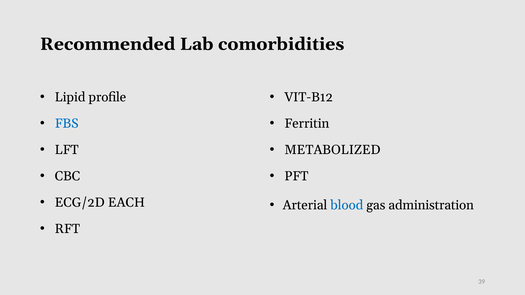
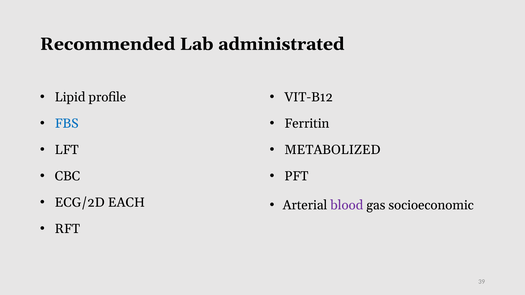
comorbidities: comorbidities -> administrated
blood colour: blue -> purple
administration: administration -> socioeconomic
